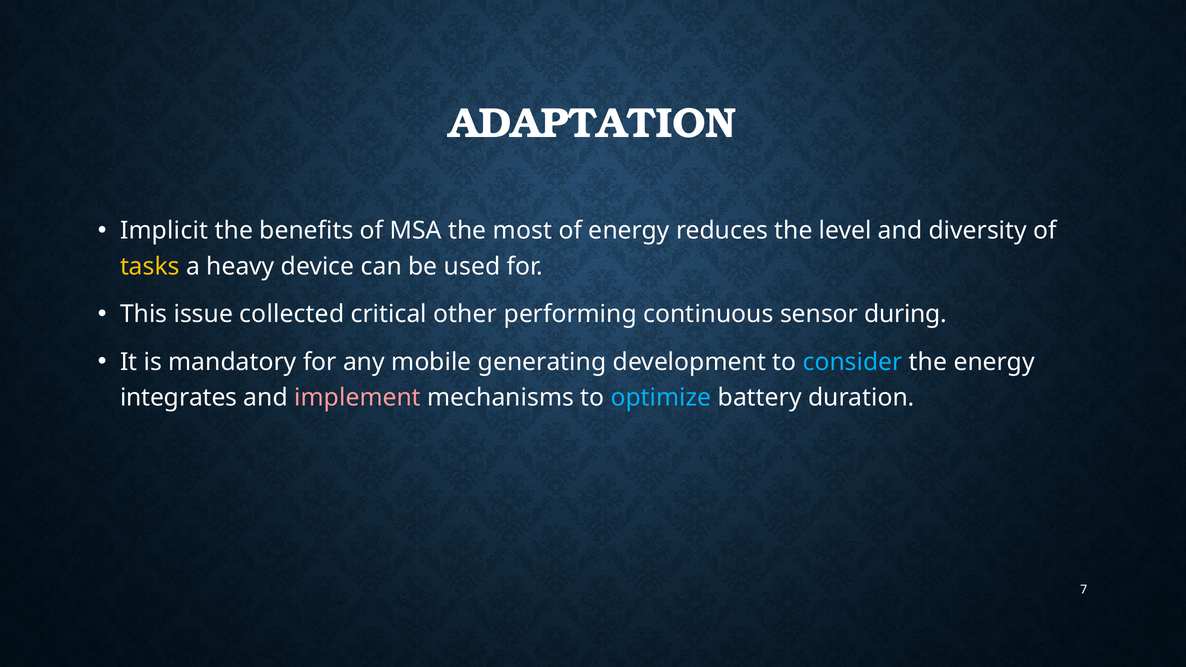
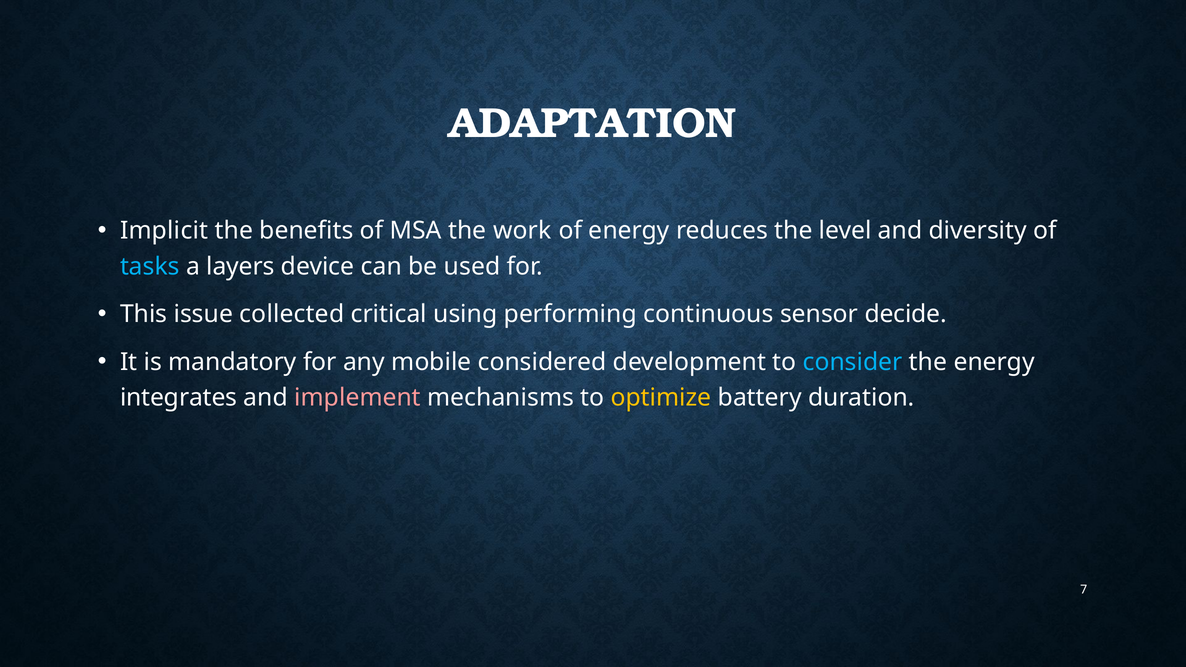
most: most -> work
tasks colour: yellow -> light blue
heavy: heavy -> layers
other: other -> using
during: during -> decide
generating: generating -> considered
optimize colour: light blue -> yellow
